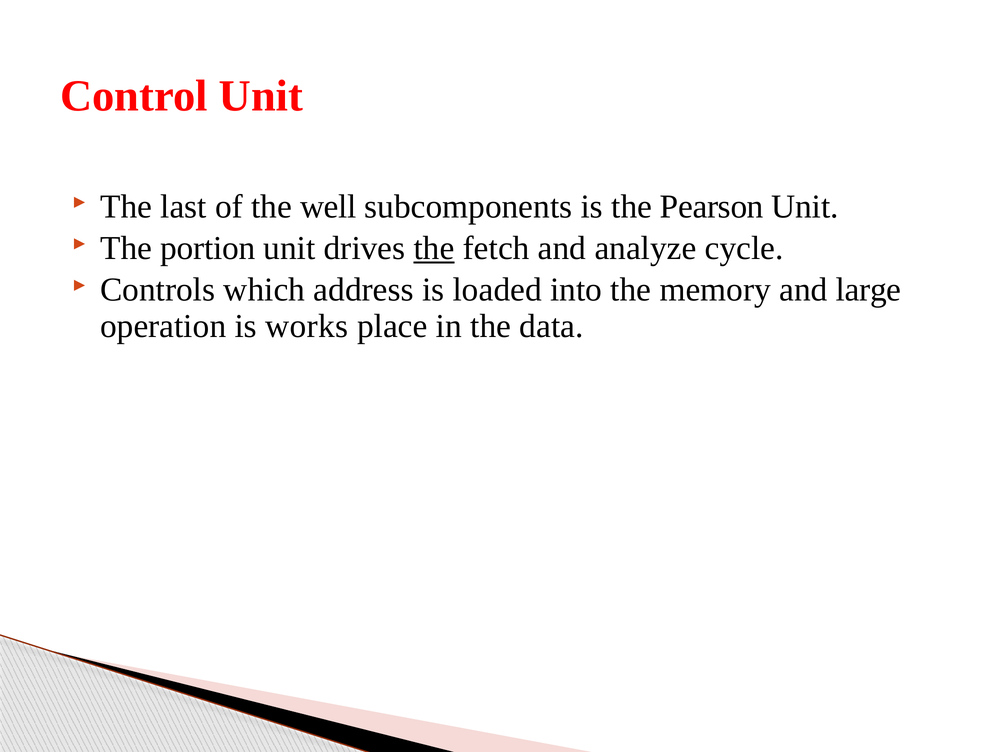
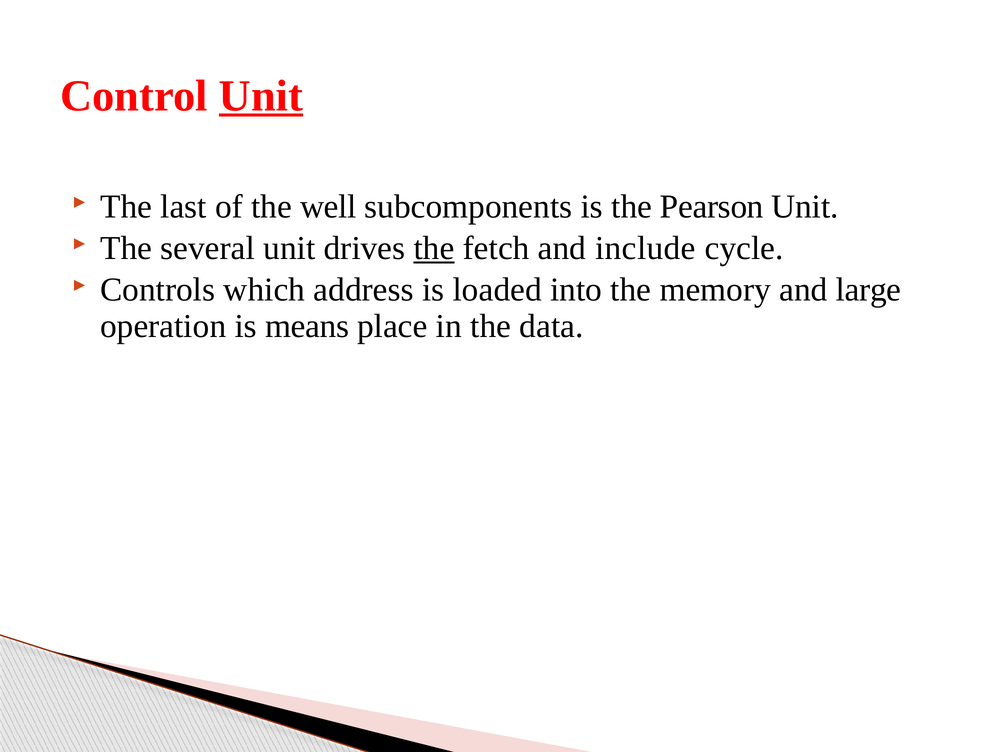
Unit at (261, 96) underline: none -> present
portion: portion -> several
analyze: analyze -> include
works: works -> means
